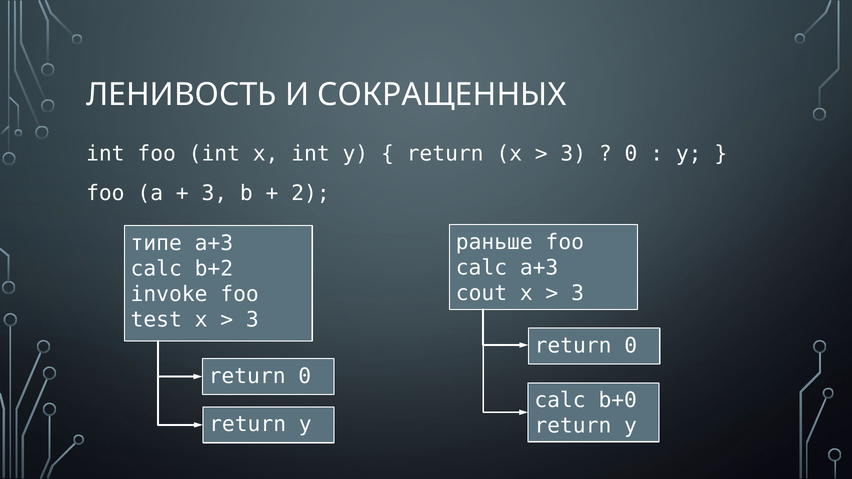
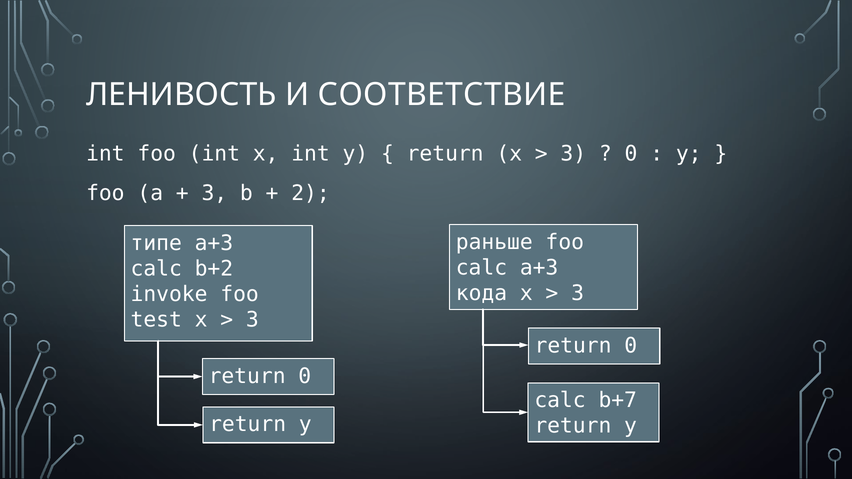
СОКРАЩЕННЫХ: СОКРАЩЕННЫХ -> СООТВЕТСТВИЕ
cout: cout -> кода
b+0: b+0 -> b+7
